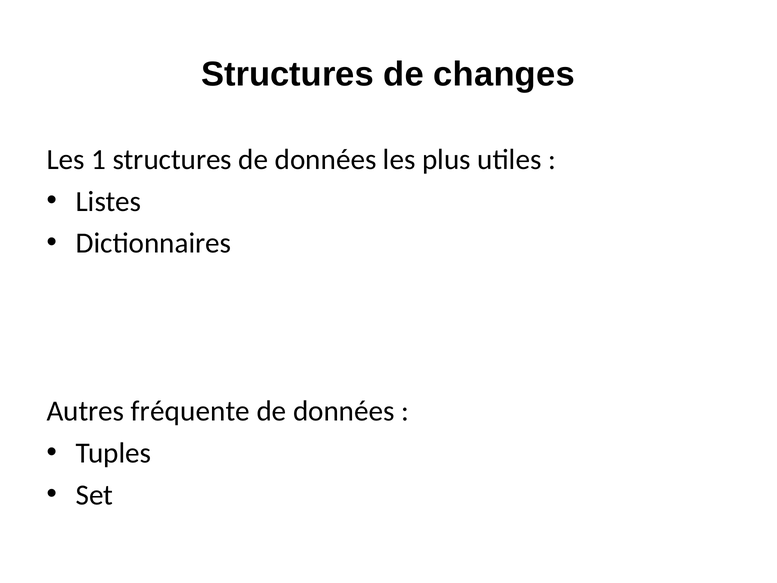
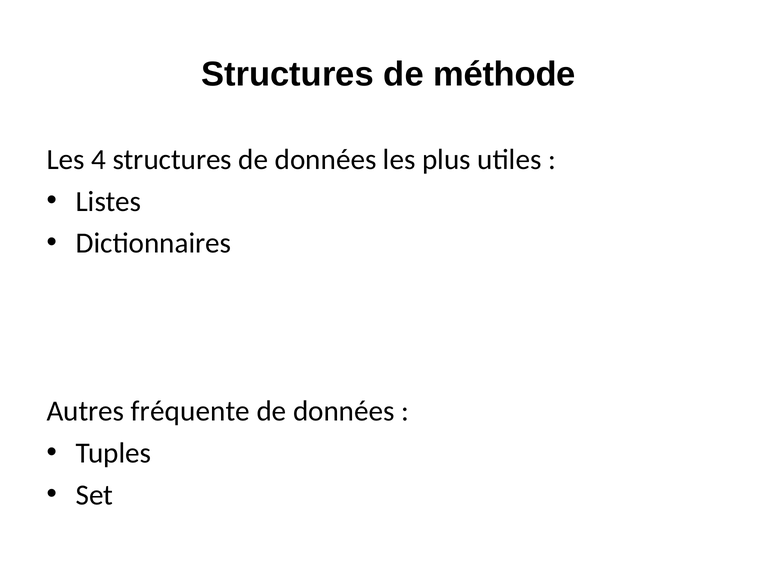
changes: changes -> méthode
1: 1 -> 4
